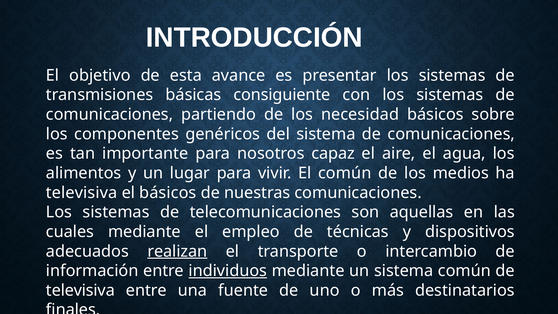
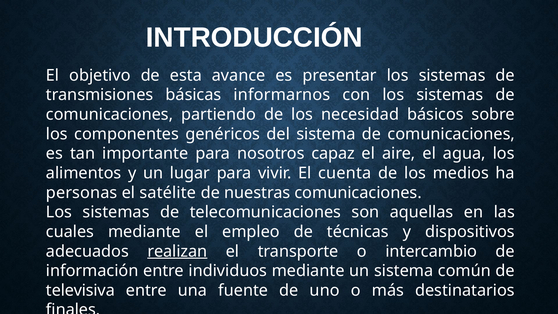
consiguiente: consiguiente -> informarnos
El común: común -> cuenta
televisiva at (82, 193): televisiva -> personas
el básicos: básicos -> satélite
individuos underline: present -> none
